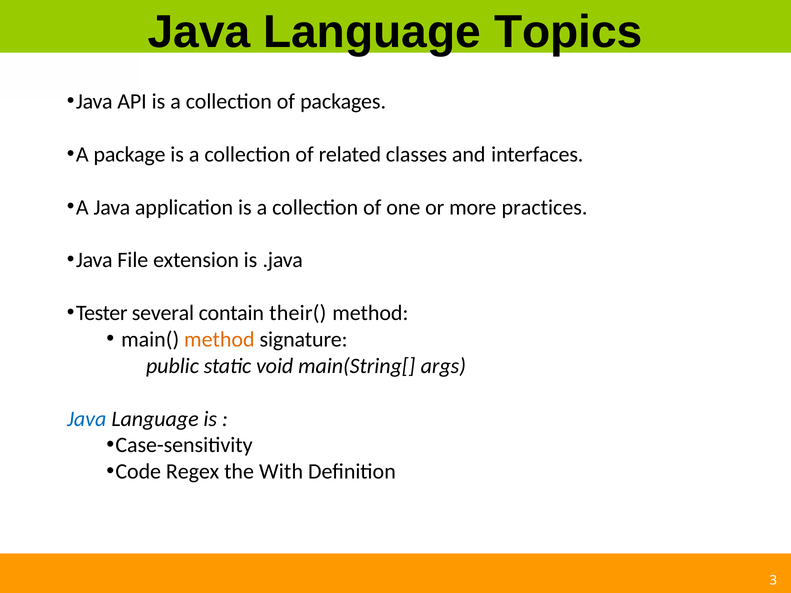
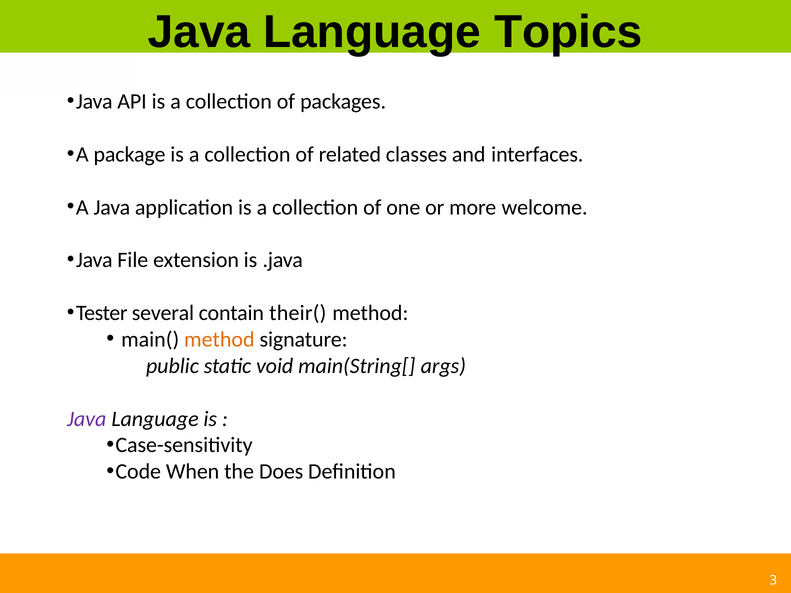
practices: practices -> welcome
Java at (87, 419) colour: blue -> purple
Regex: Regex -> When
With: With -> Does
